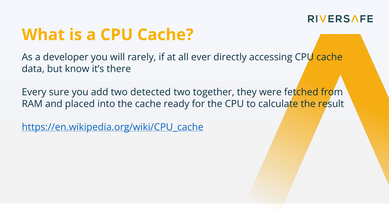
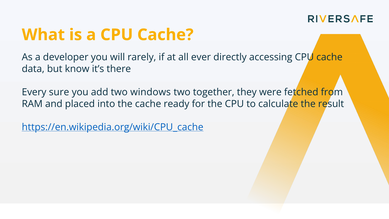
detected: detected -> windows
